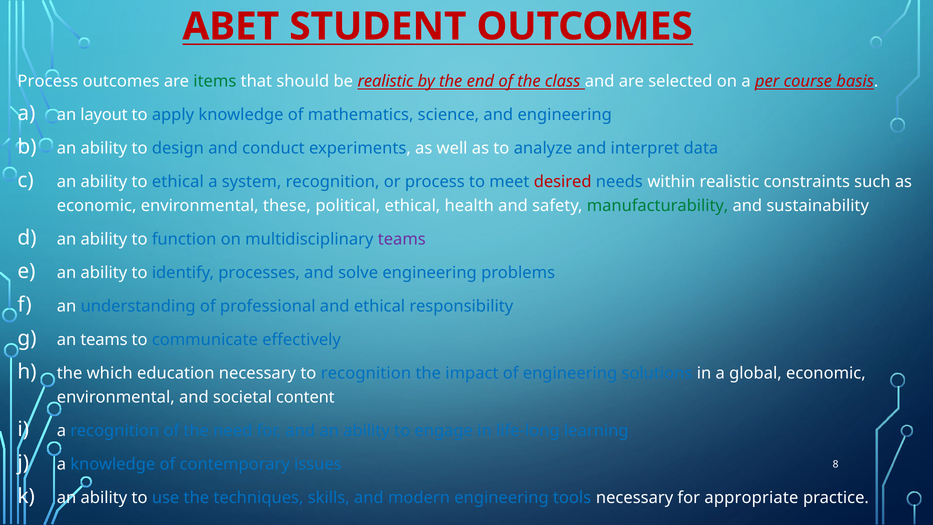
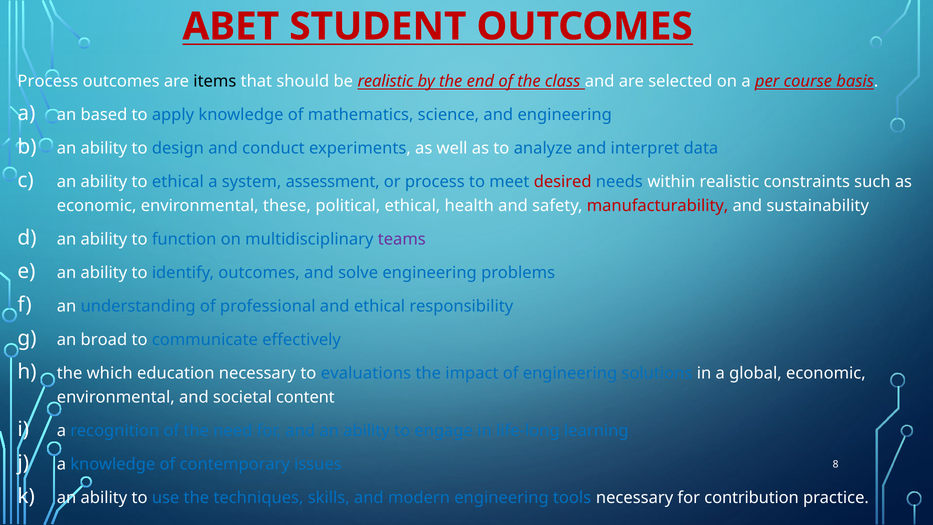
items colour: green -> black
layout: layout -> based
system recognition: recognition -> assessment
manufacturability colour: green -> red
identify processes: processes -> outcomes
an teams: teams -> broad
to recognition: recognition -> evaluations
appropriate: appropriate -> contribution
